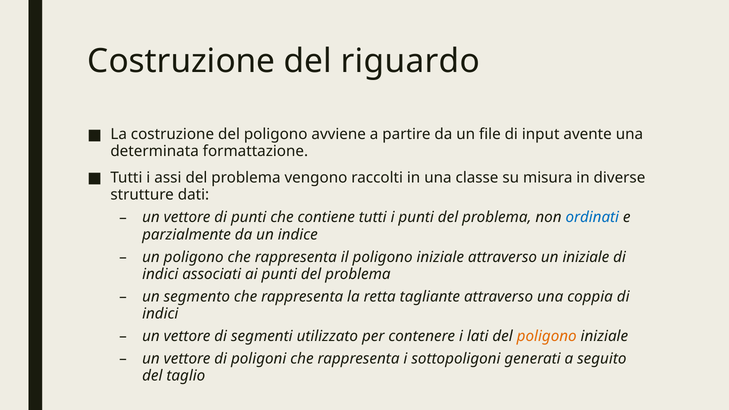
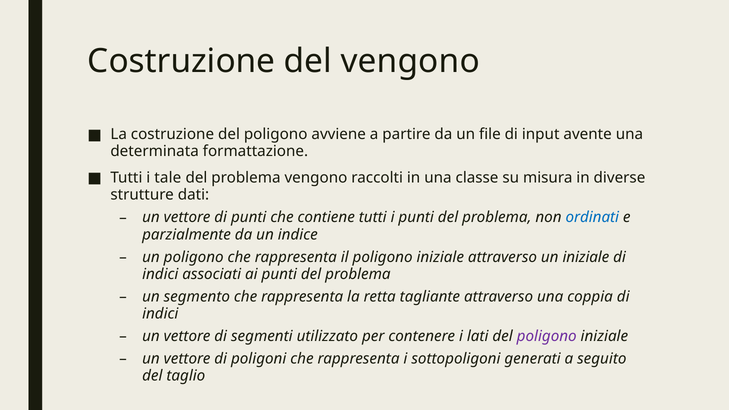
del riguardo: riguardo -> vengono
assi: assi -> tale
poligono at (547, 336) colour: orange -> purple
